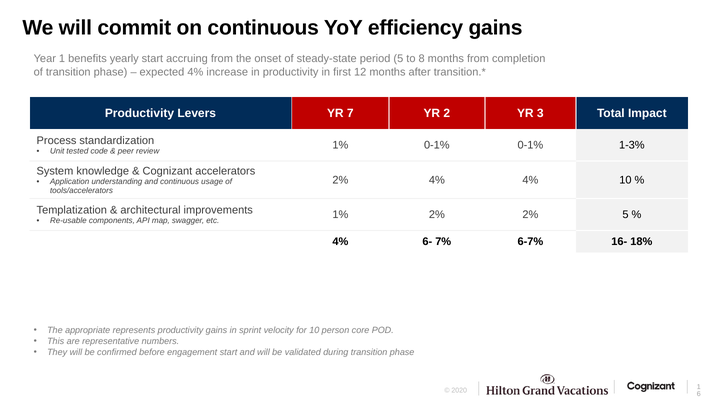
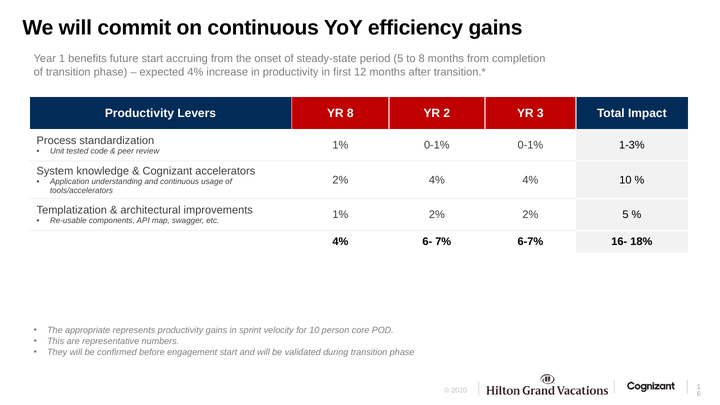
yearly: yearly -> future
YR 7: 7 -> 8
